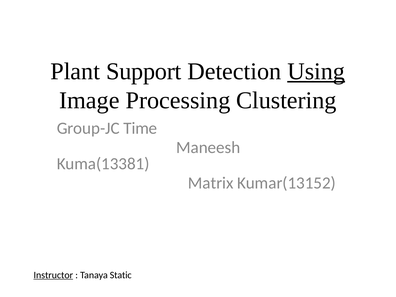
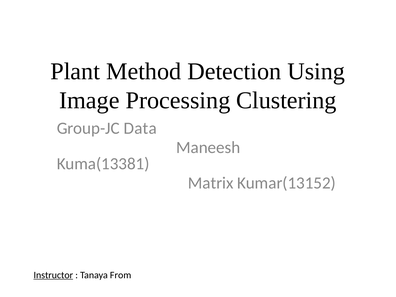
Support: Support -> Method
Using underline: present -> none
Time: Time -> Data
Static: Static -> From
